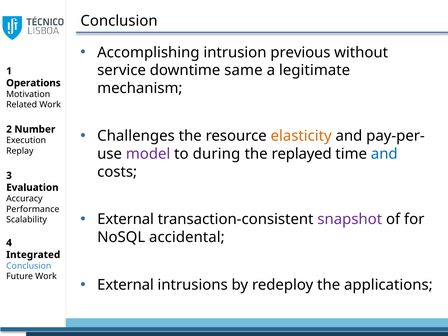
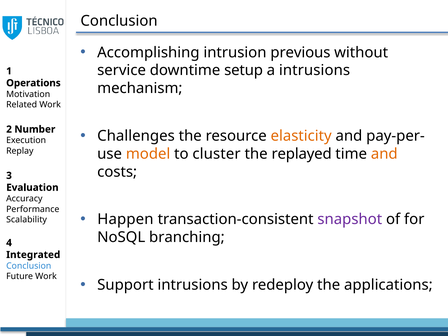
same: same -> setup
a legitimate: legitimate -> intrusions
model colour: purple -> orange
during: during -> cluster
and at (384, 154) colour: blue -> orange
External at (126, 219): External -> Happen
accidental: accidental -> branching
External at (125, 285): External -> Support
